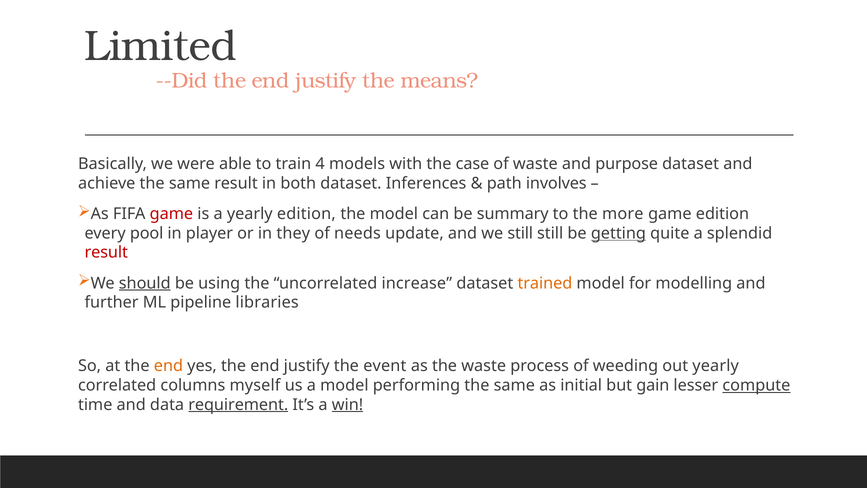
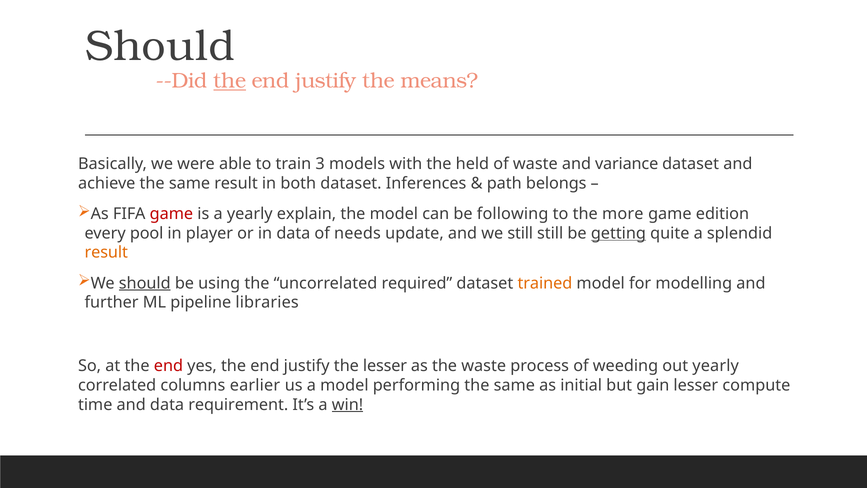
Limited at (160, 46): Limited -> Should
the at (230, 81) underline: none -> present
4: 4 -> 3
case: case -> held
purpose: purpose -> variance
involves: involves -> belongs
yearly edition: edition -> explain
summary: summary -> following
in they: they -> data
result at (106, 252) colour: red -> orange
increase: increase -> required
end at (168, 366) colour: orange -> red
the event: event -> lesser
myself: myself -> earlier
compute underline: present -> none
requirement underline: present -> none
